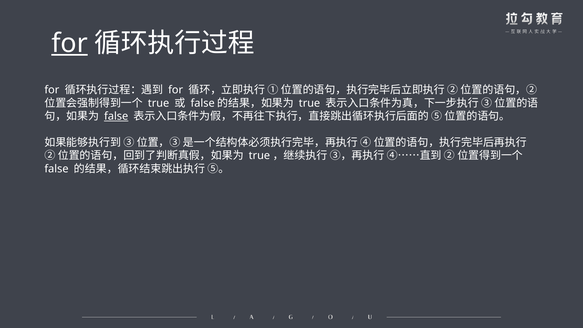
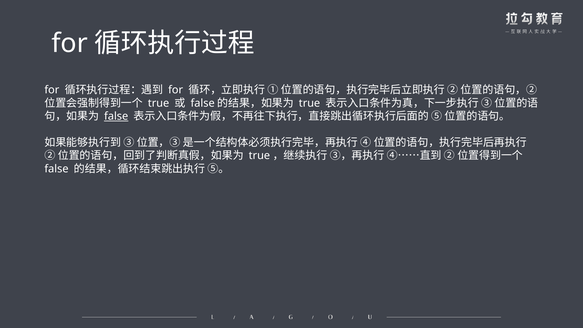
for at (70, 43) underline: present -> none
